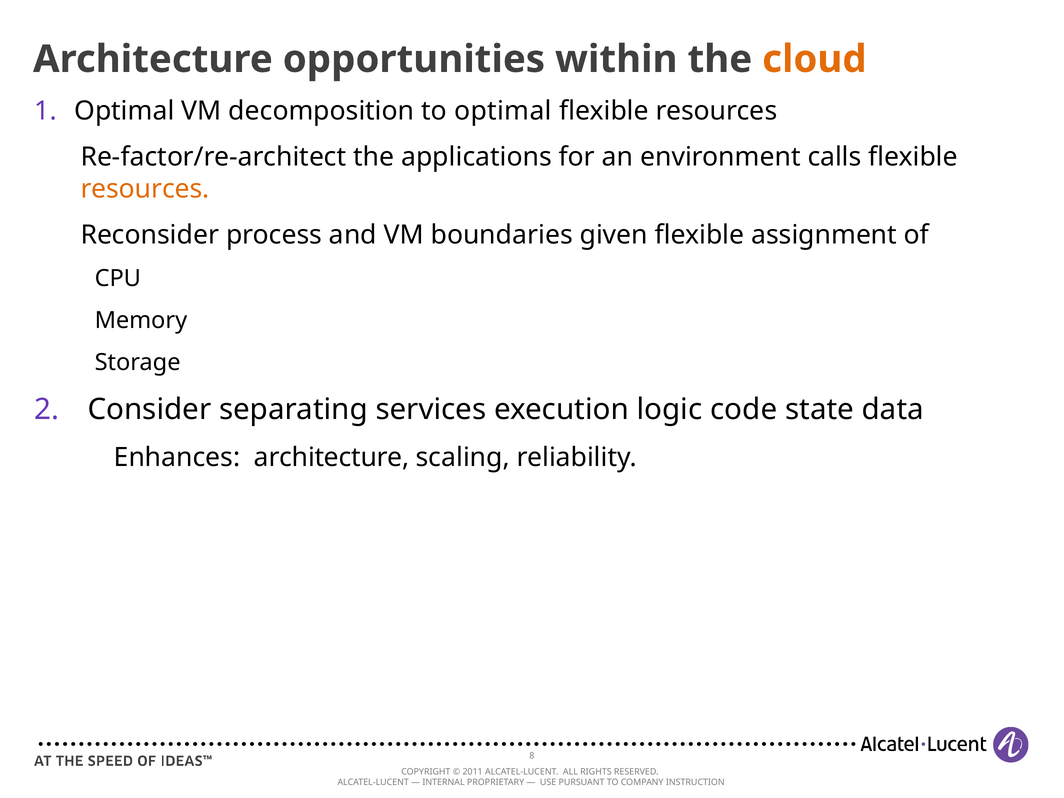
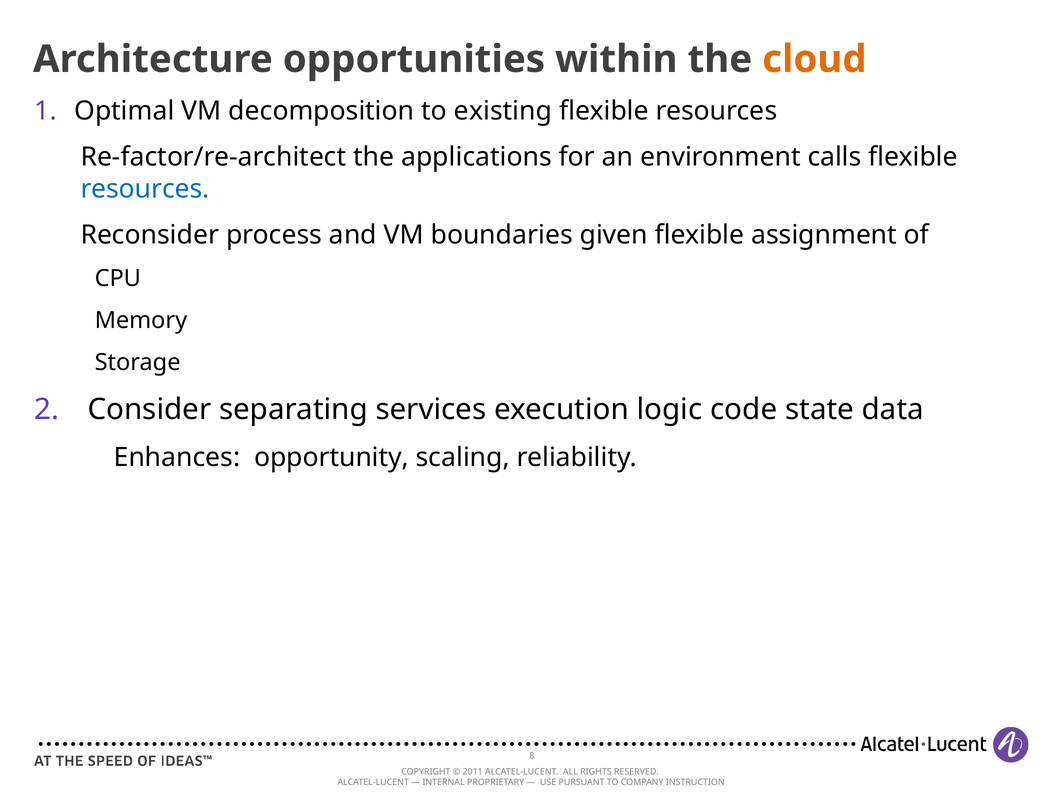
to optimal: optimal -> existing
resources at (145, 189) colour: orange -> blue
Enhances architecture: architecture -> opportunity
